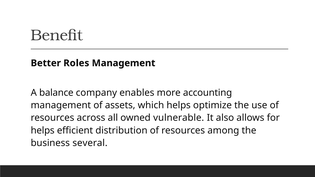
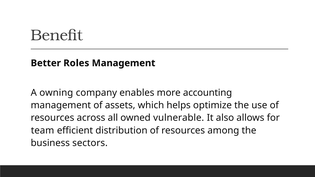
balance: balance -> owning
helps at (43, 131): helps -> team
several: several -> sectors
